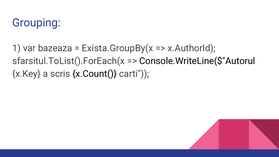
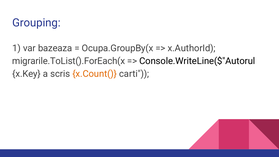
Exista.GroupBy(x: Exista.GroupBy(x -> Ocupa.GroupBy(x
sfarsitul.ToList().ForEach(x: sfarsitul.ToList().ForEach(x -> migrarile.ToList().ForEach(x
x.Count( colour: black -> orange
